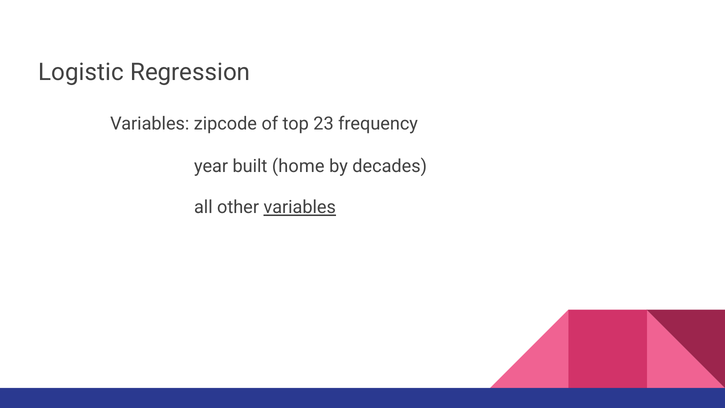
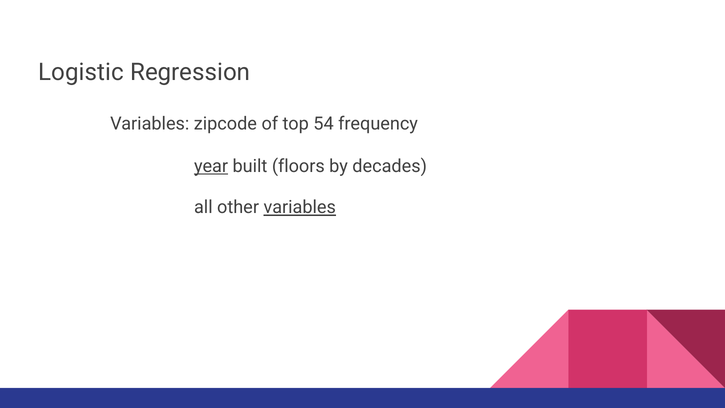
23: 23 -> 54
year underline: none -> present
home: home -> floors
